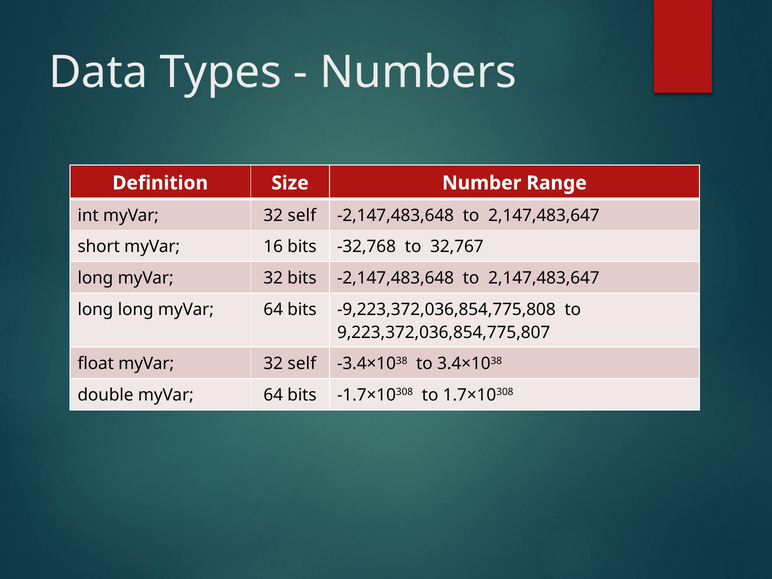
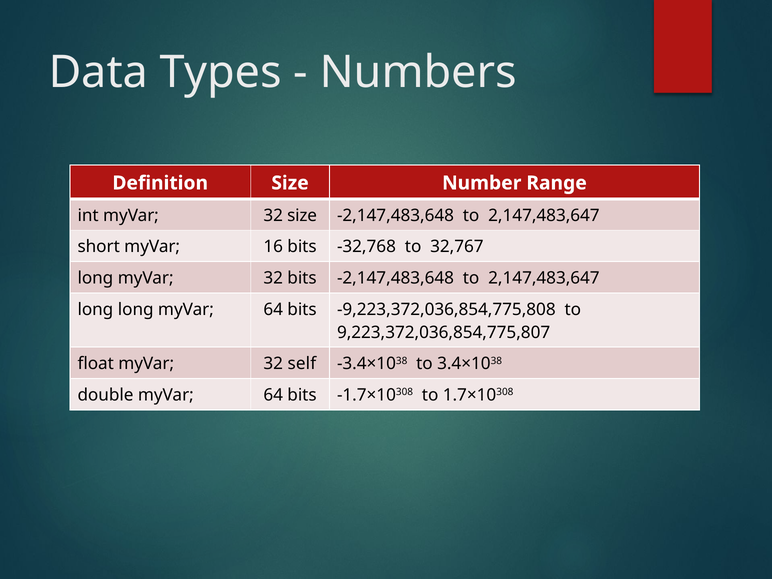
int myVar 32 self: self -> size
